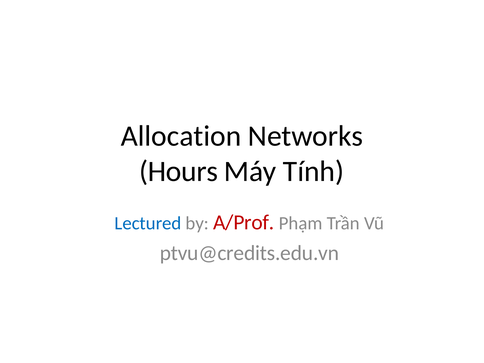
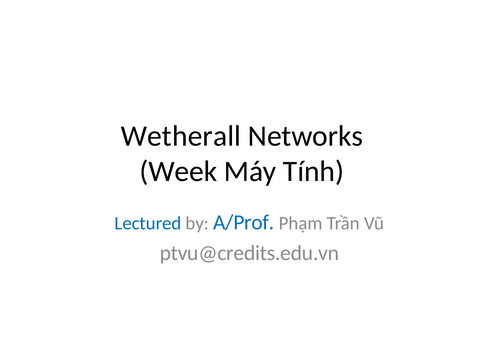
Allocation: Allocation -> Wetherall
Hours: Hours -> Week
A/Prof colour: red -> blue
